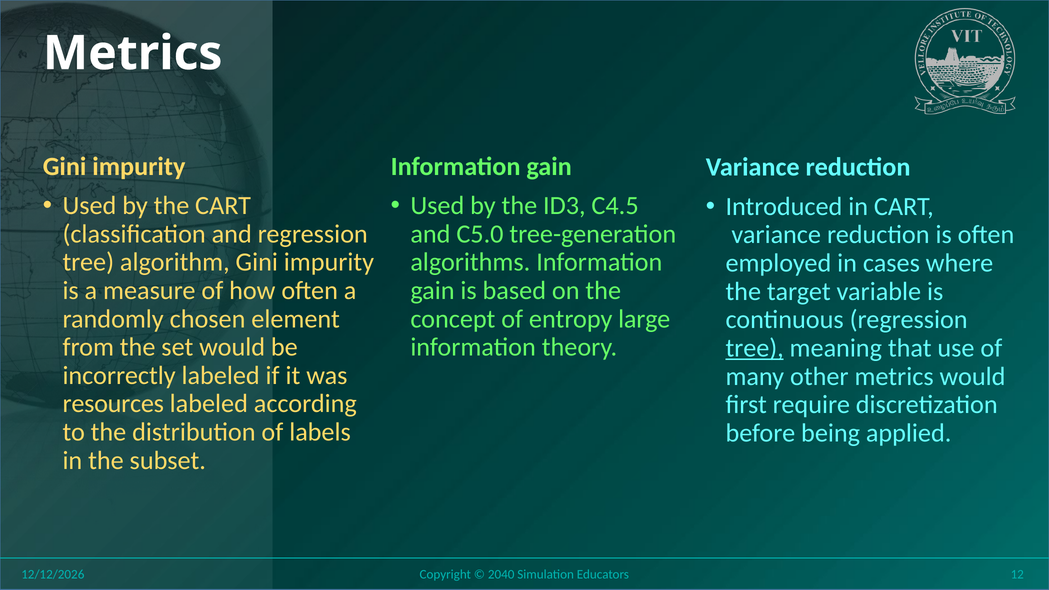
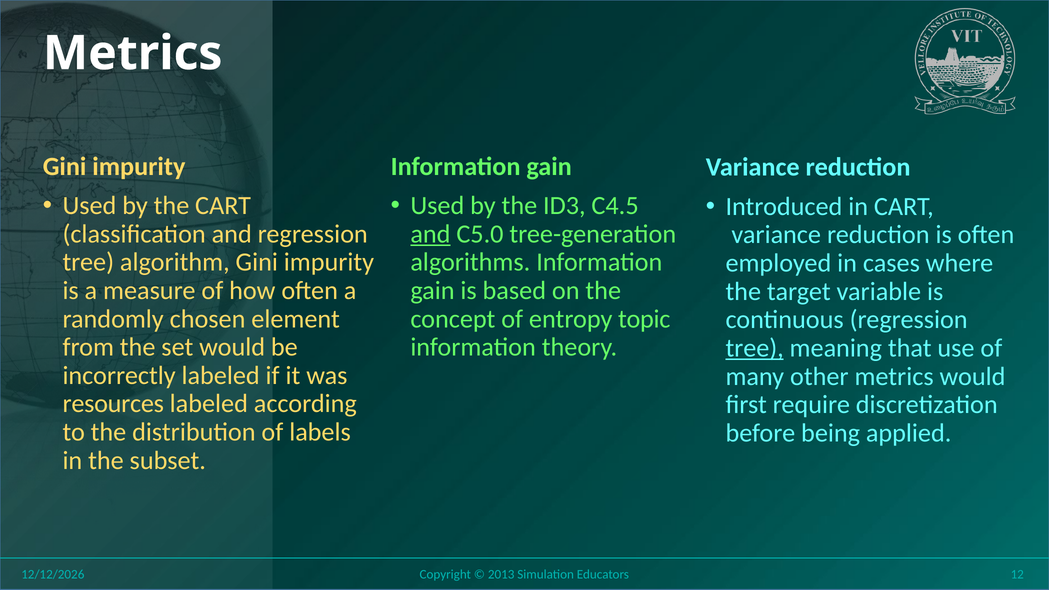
and at (430, 234) underline: none -> present
large: large -> topic
2040: 2040 -> 2013
